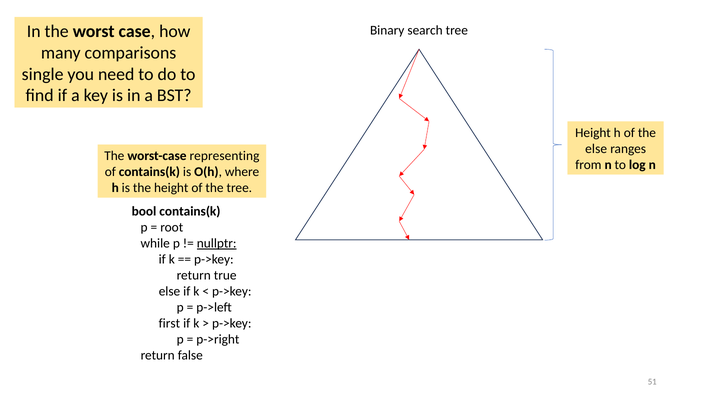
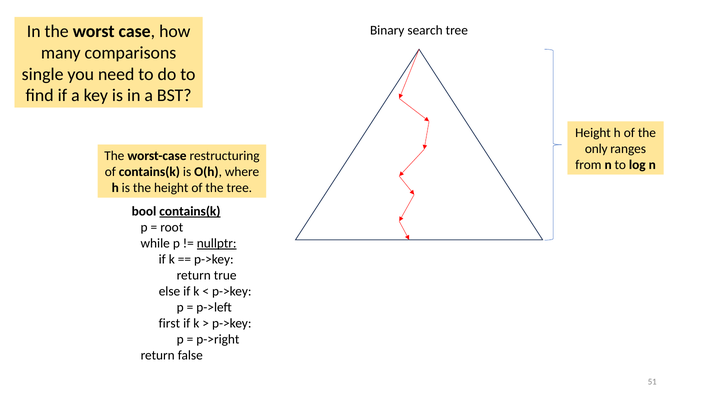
else at (596, 149): else -> only
representing: representing -> restructuring
contains(k at (190, 211) underline: none -> present
